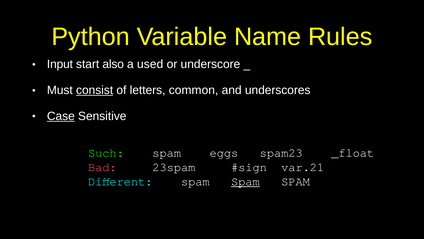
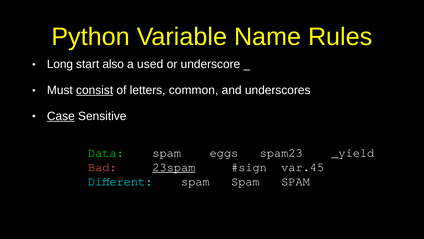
Input: Input -> Long
Such: Such -> Data
_float: _float -> _yield
23spam underline: none -> present
var.21: var.21 -> var.45
Spam at (245, 181) underline: present -> none
